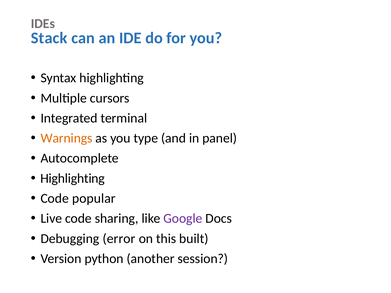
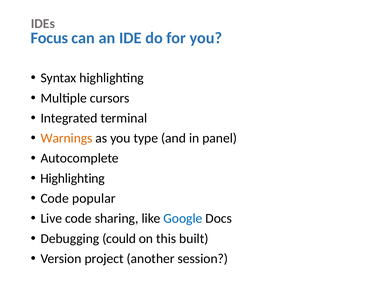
Stack: Stack -> Focus
Google colour: purple -> blue
error: error -> could
python: python -> project
